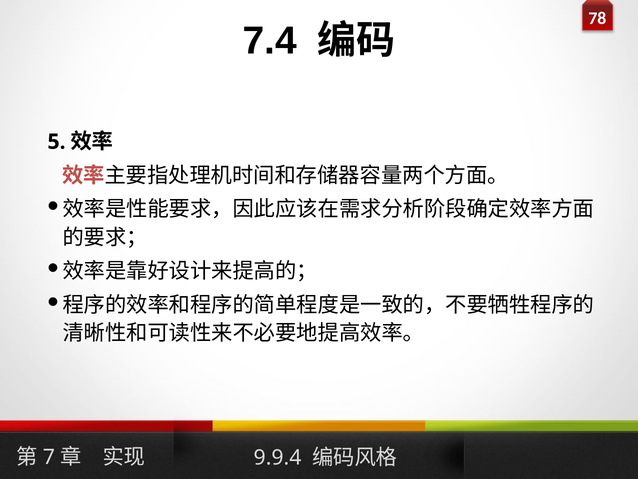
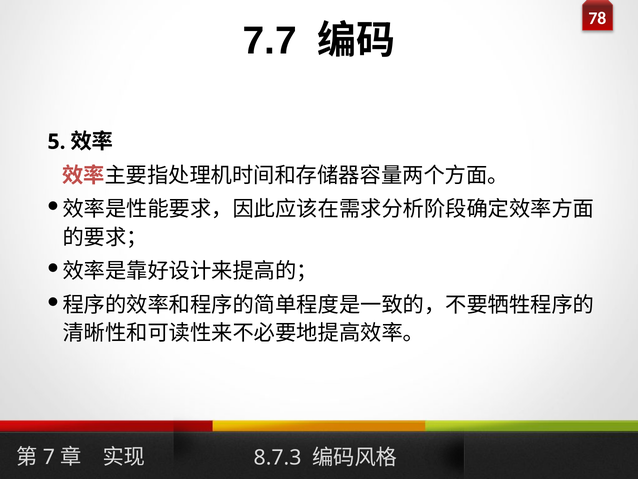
7.4: 7.4 -> 7.7
9.9.4: 9.9.4 -> 8.7.3
